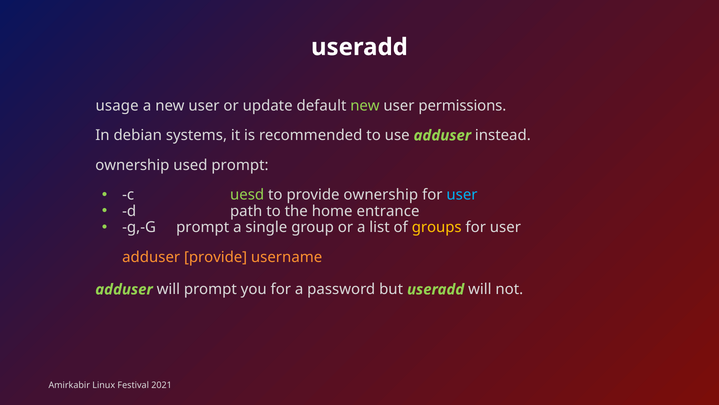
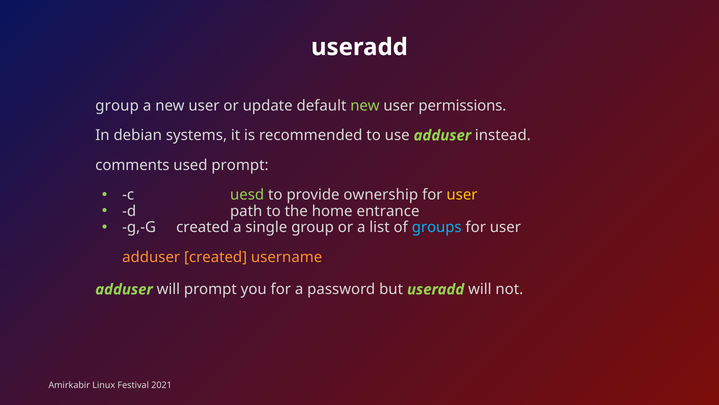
usage at (117, 106): usage -> group
ownership at (132, 165): ownership -> comments
user at (462, 195) colour: light blue -> yellow
g,-G prompt: prompt -> created
groups colour: yellow -> light blue
adduser provide: provide -> created
